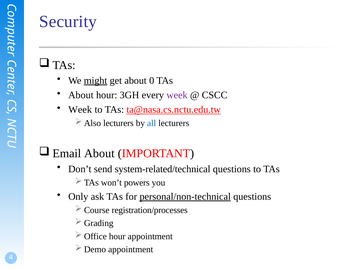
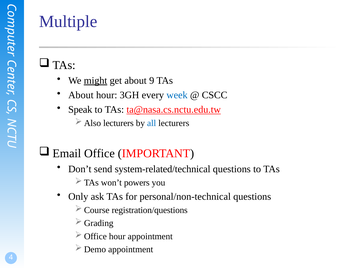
Security: Security -> Multiple
0: 0 -> 9
week at (177, 95) colour: purple -> blue
Week at (80, 110): Week -> Speak
About at (99, 154): About -> Office
personal/non-technical underline: present -> none
registration/processes: registration/processes -> registration/questions
